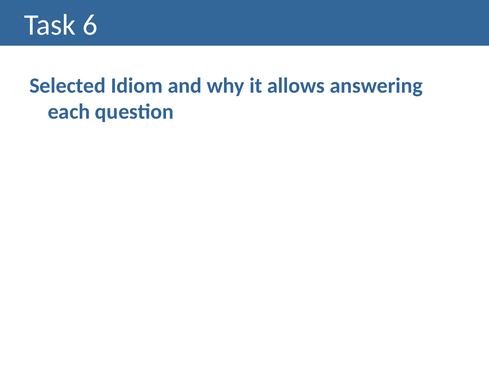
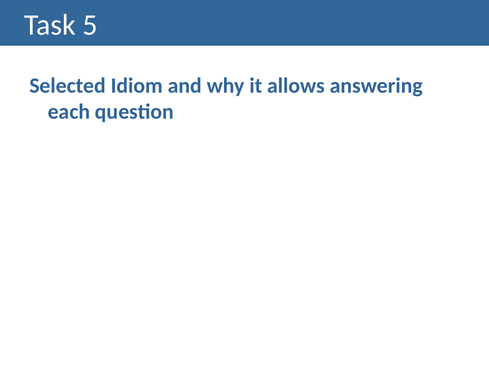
6: 6 -> 5
